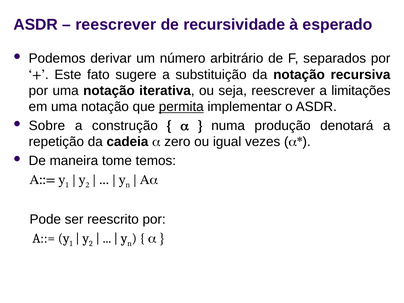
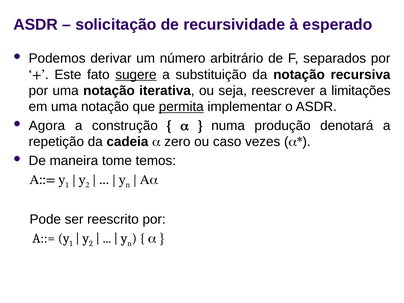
reescrever at (116, 25): reescrever -> solicitação
sugere underline: none -> present
Sobre: Sobre -> Agora
igual: igual -> caso
